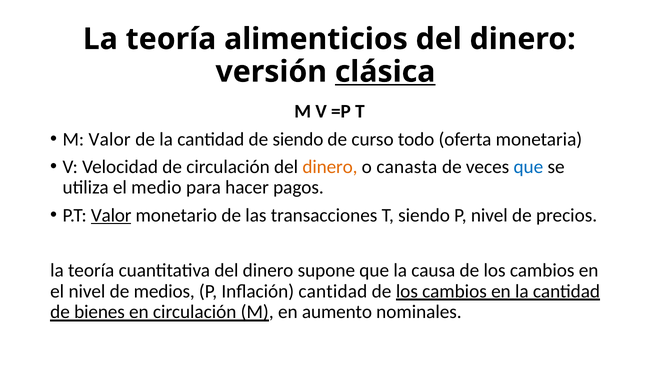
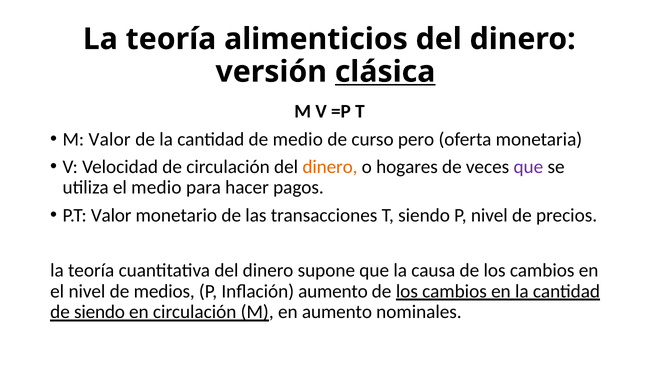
de siendo: siendo -> medio
todo: todo -> pero
canasta: canasta -> hogares
que at (528, 167) colour: blue -> purple
Valor at (111, 215) underline: present -> none
Inflación cantidad: cantidad -> aumento
de bienes: bienes -> siendo
